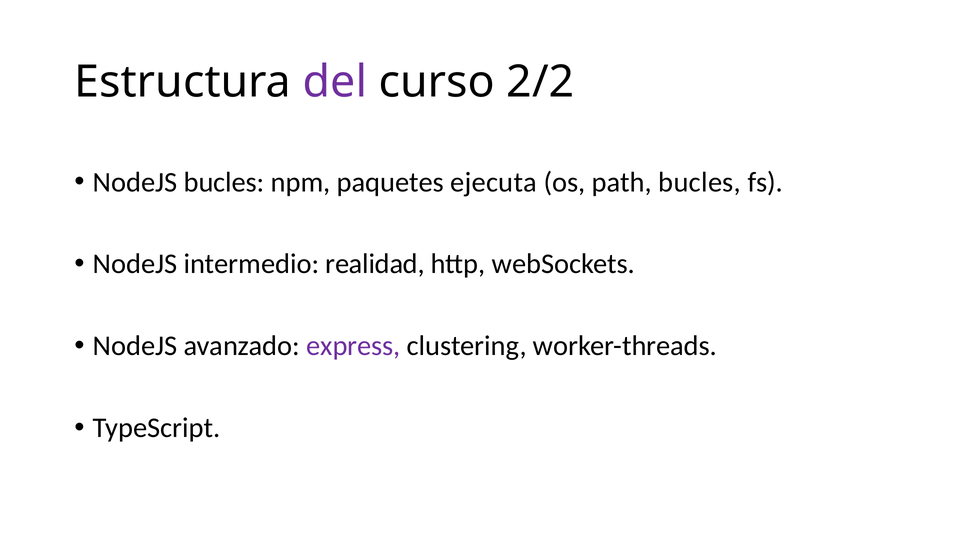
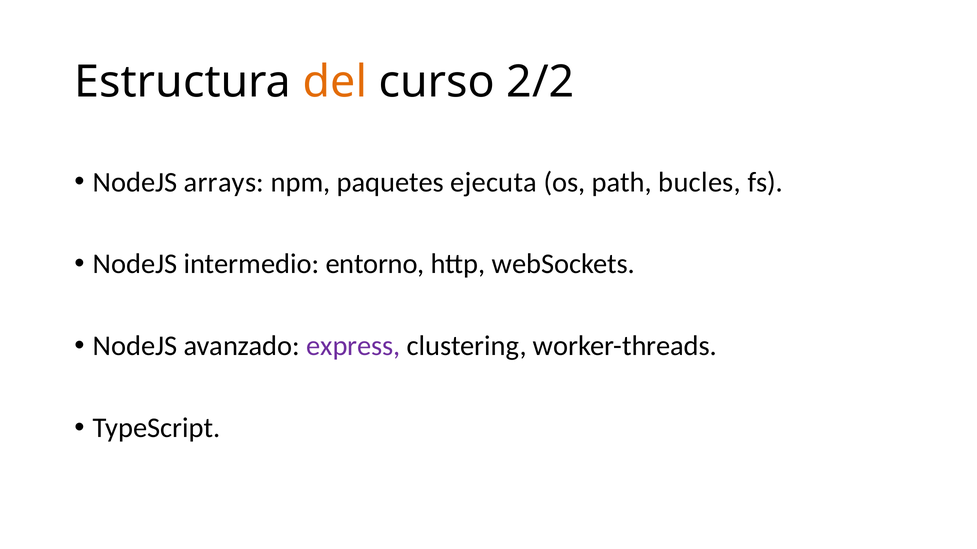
del colour: purple -> orange
NodeJS bucles: bucles -> arrays
realidad: realidad -> entorno
